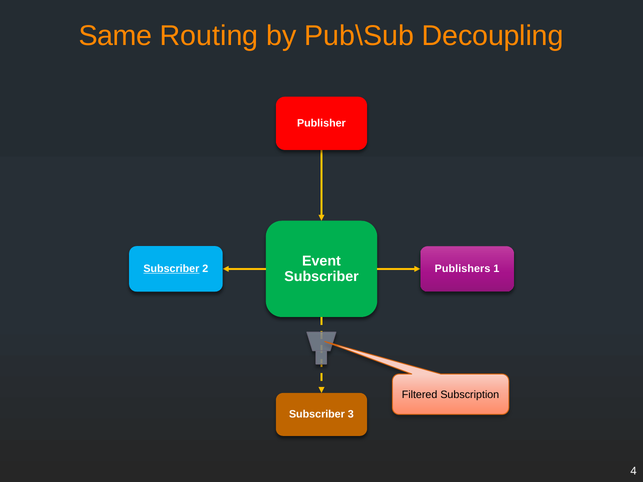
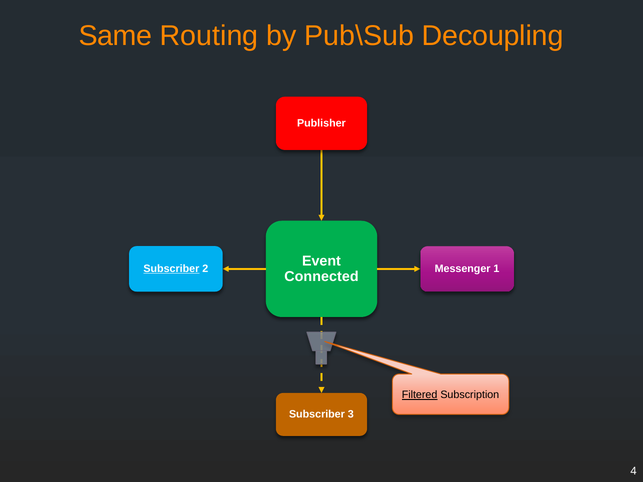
Publishers: Publishers -> Messenger
Subscriber at (322, 277): Subscriber -> Connected
Filtered underline: none -> present
